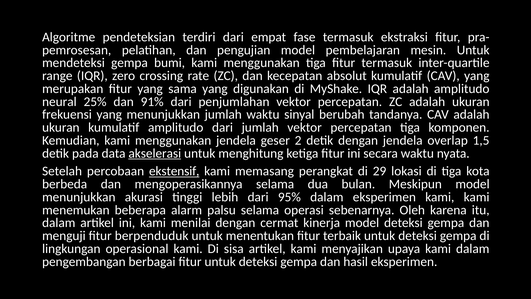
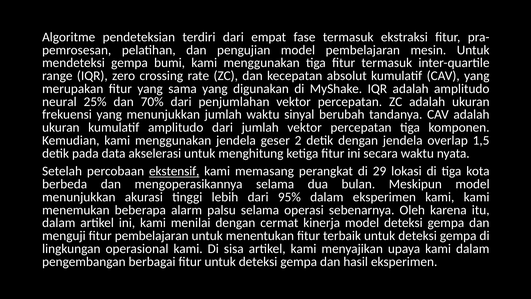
91%: 91% -> 70%
akselerasi underline: present -> none
fitur berpenduduk: berpenduduk -> pembelajaran
